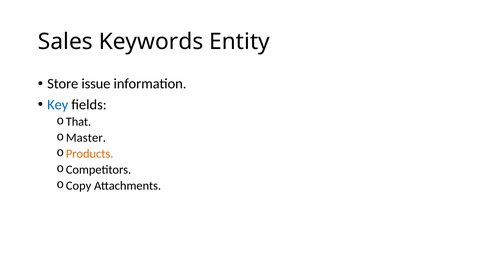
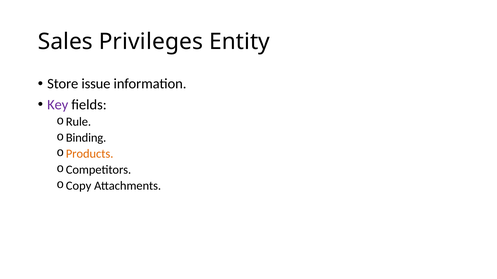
Keywords: Keywords -> Privileges
Key colour: blue -> purple
That: That -> Rule
Master: Master -> Binding
